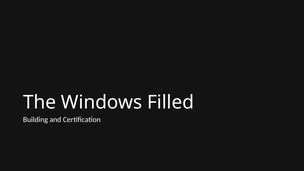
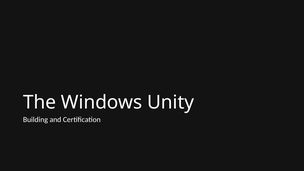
Filled: Filled -> Unity
